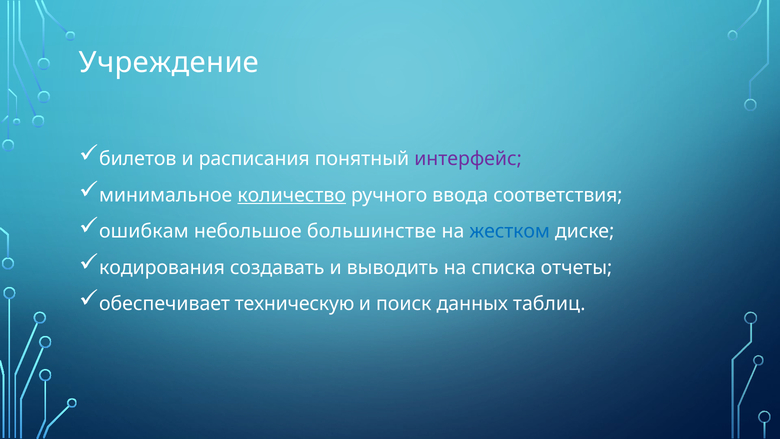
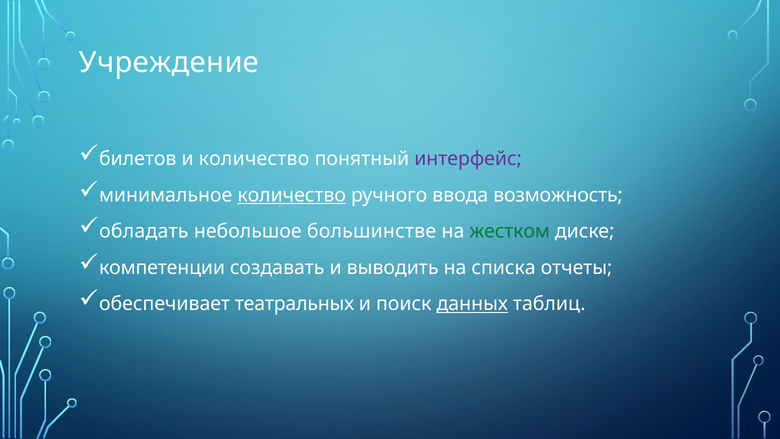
и расписания: расписания -> количество
соответствия: соответствия -> возможность
ошибкам: ошибкам -> обладать
жестком colour: blue -> green
кодирования: кодирования -> компетенции
техническую: техническую -> театральных
данных underline: none -> present
